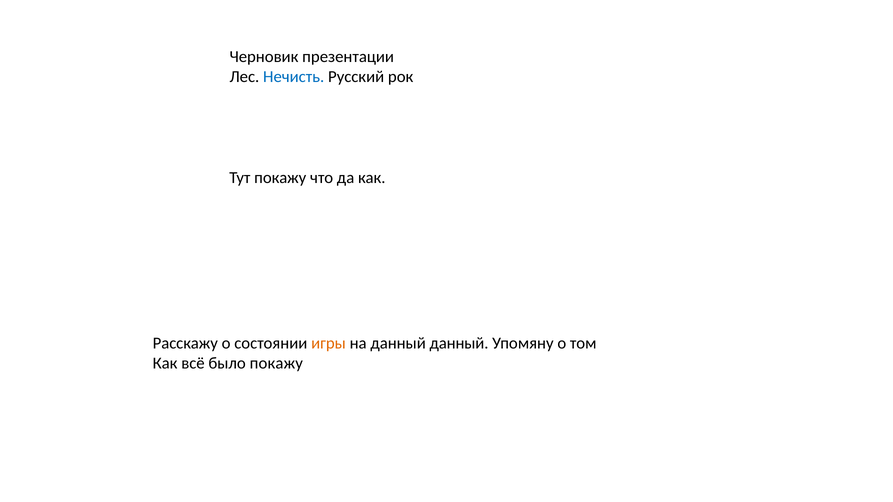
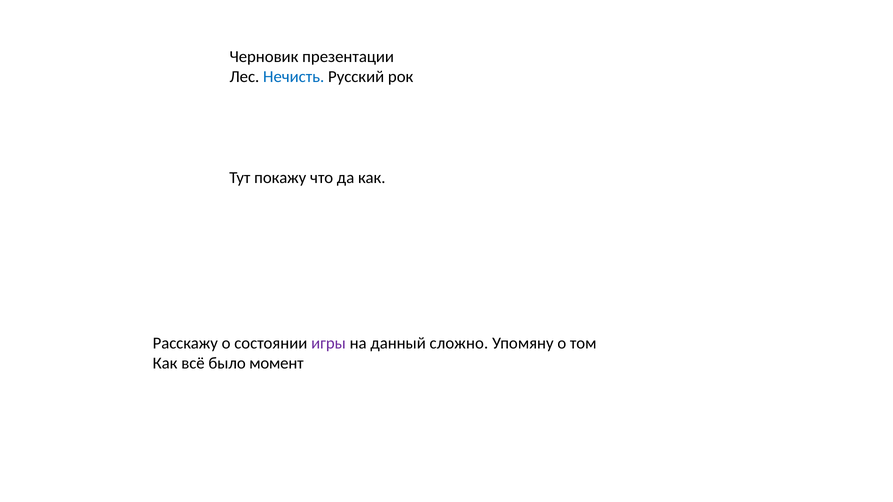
игры colour: orange -> purple
данный данный: данный -> сложно
было покажу: покажу -> момент
